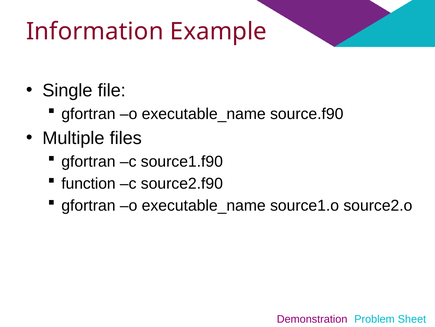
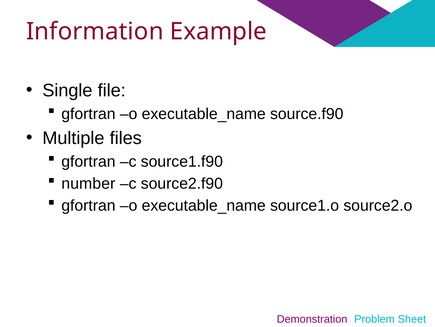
function: function -> number
